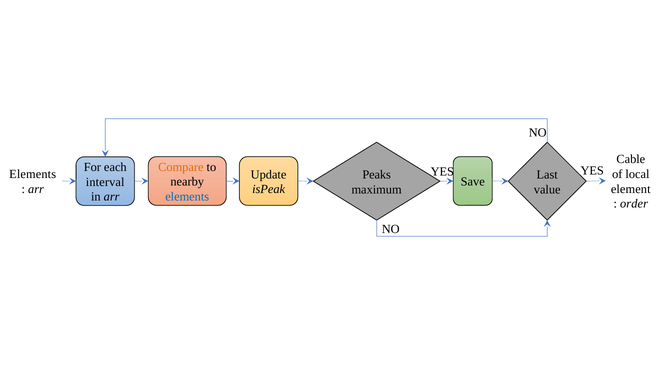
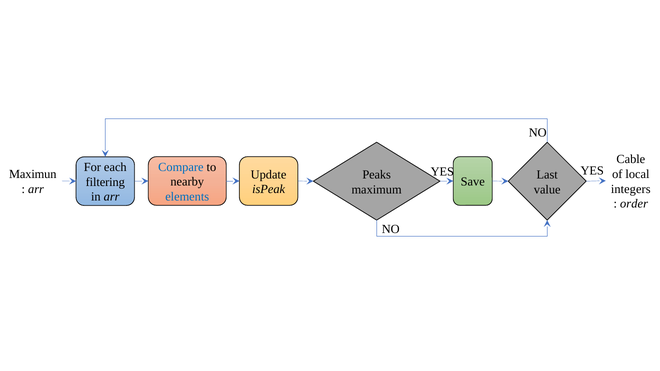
Compare colour: orange -> blue
Elements at (33, 175): Elements -> Maximun
interval: interval -> filtering
element: element -> integers
